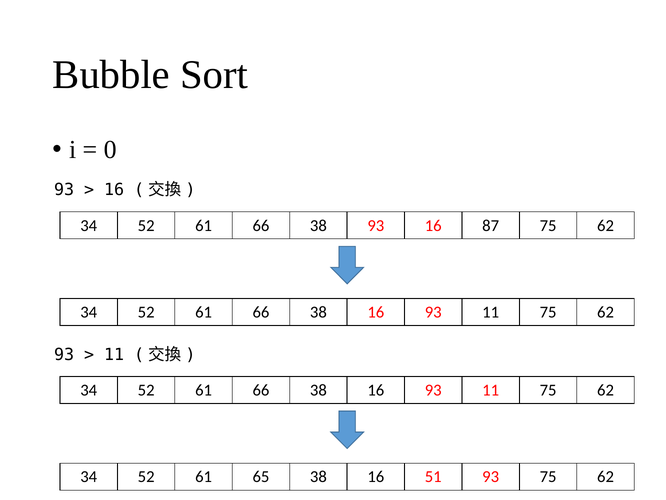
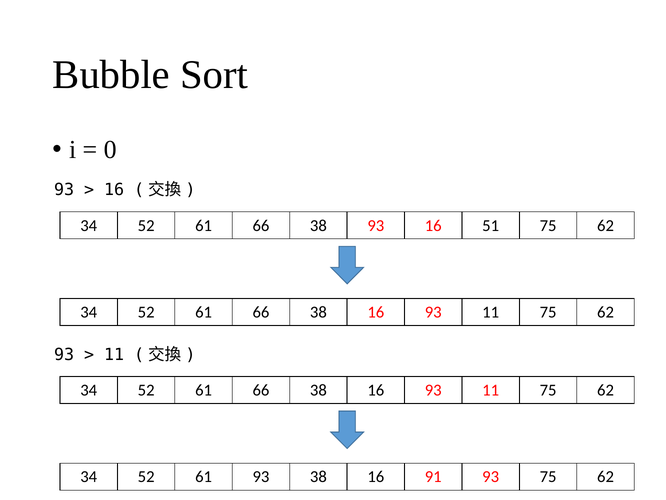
87: 87 -> 51
61 65: 65 -> 93
51: 51 -> 91
